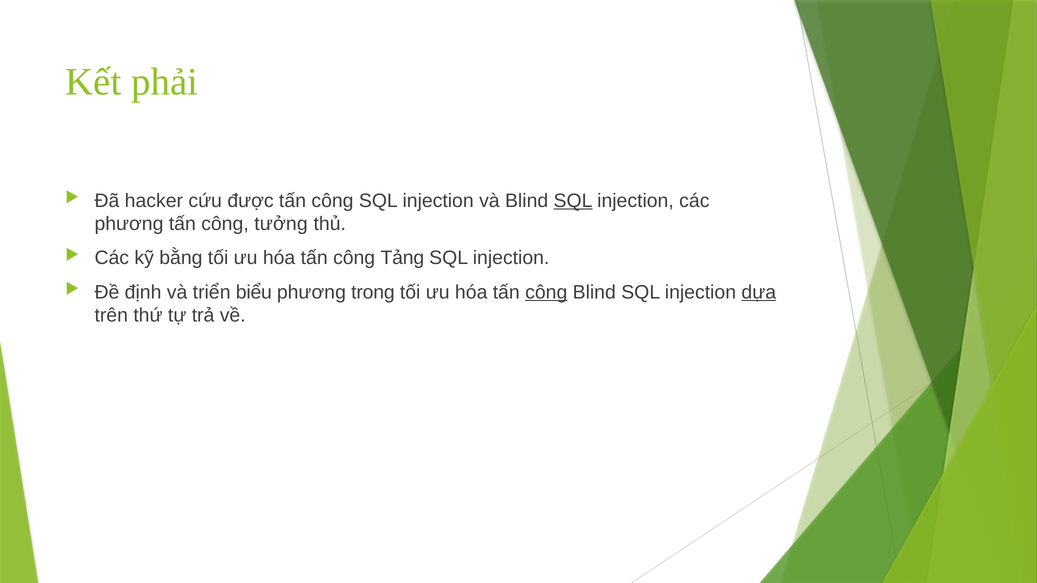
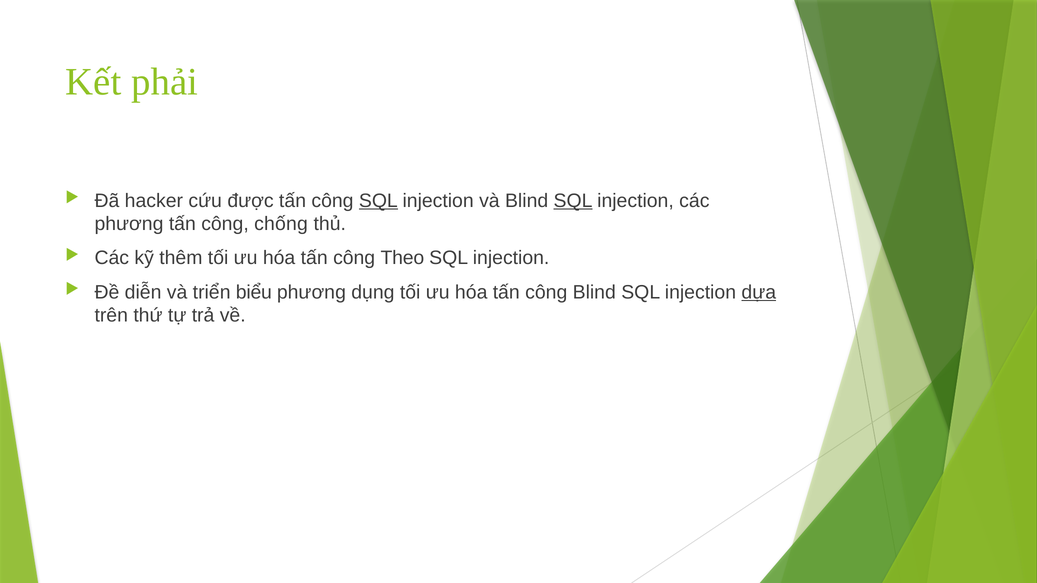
SQL at (378, 201) underline: none -> present
tưởng: tưởng -> chống
bằng: bằng -> thêm
Tảng: Tảng -> Theo
định: định -> diễn
trong: trong -> dụng
công at (546, 292) underline: present -> none
